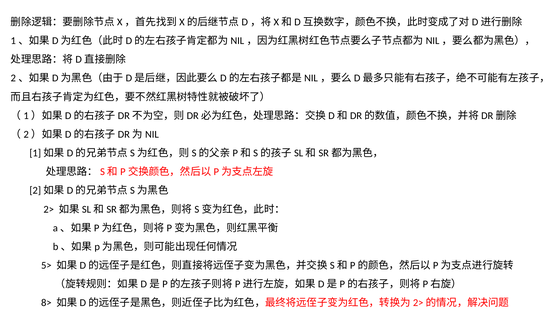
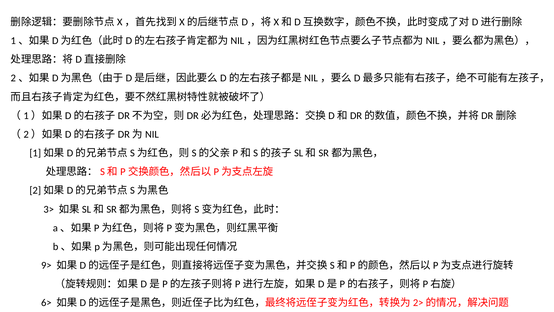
2>: 2> -> 3>
5>: 5> -> 9>
8>: 8> -> 6>
